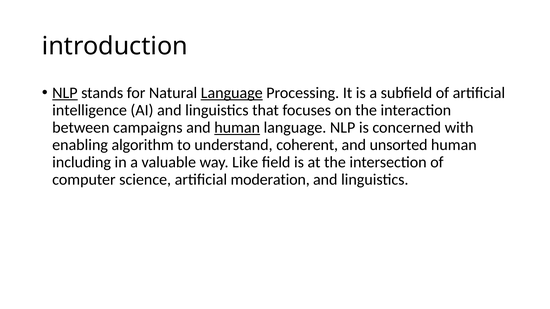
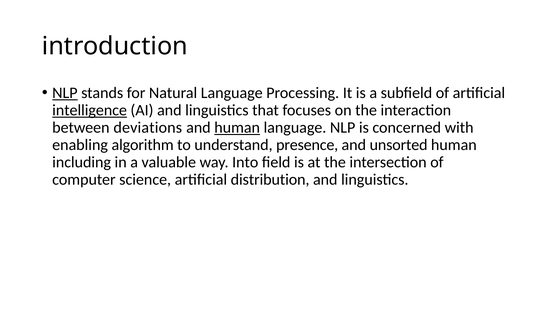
Language at (232, 93) underline: present -> none
intelligence underline: none -> present
campaigns: campaigns -> deviations
coherent: coherent -> presence
Like: Like -> Into
moderation: moderation -> distribution
